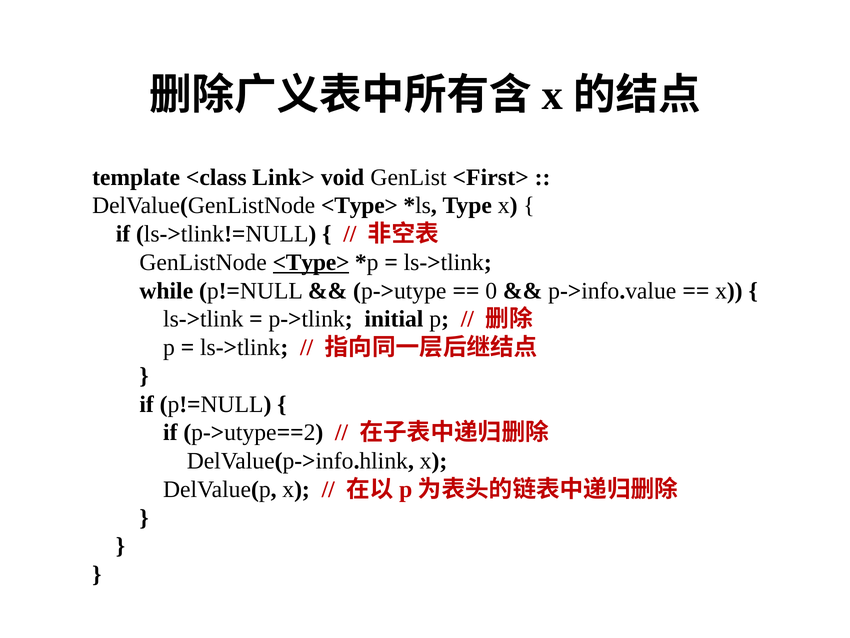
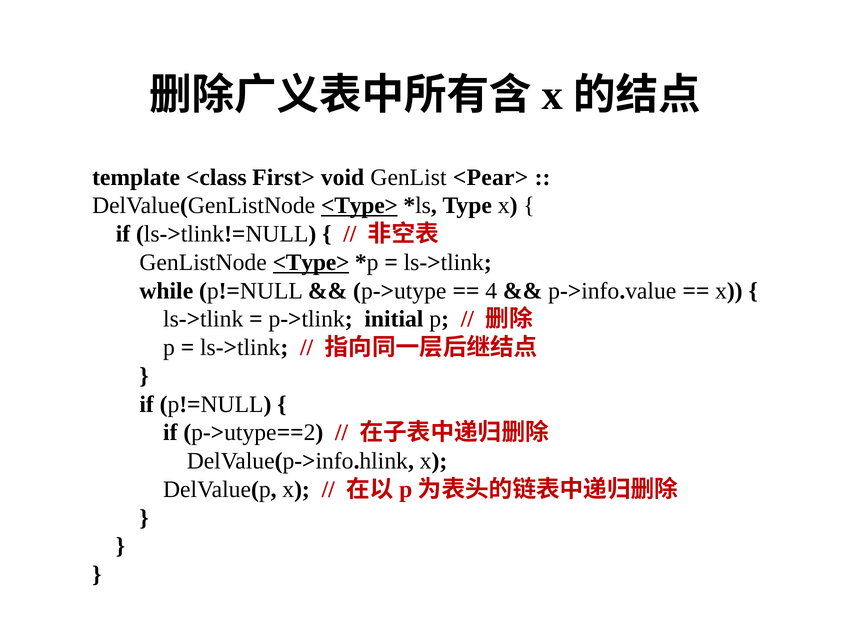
Link>: Link> -> First>
<First>: <First> -> <Pear>
<Type> at (360, 206) underline: none -> present
0: 0 -> 4
